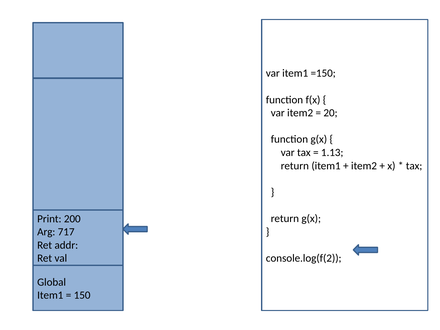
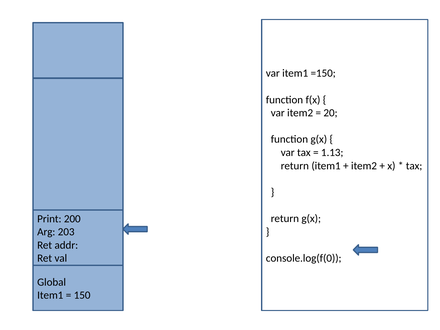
717: 717 -> 203
console.log(f(2: console.log(f(2 -> console.log(f(0
